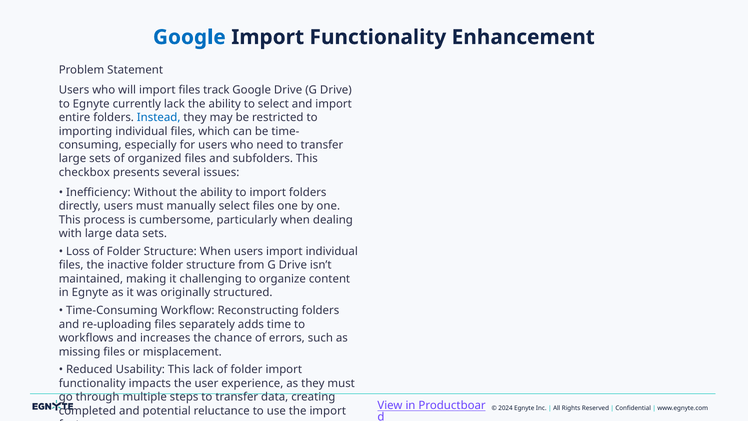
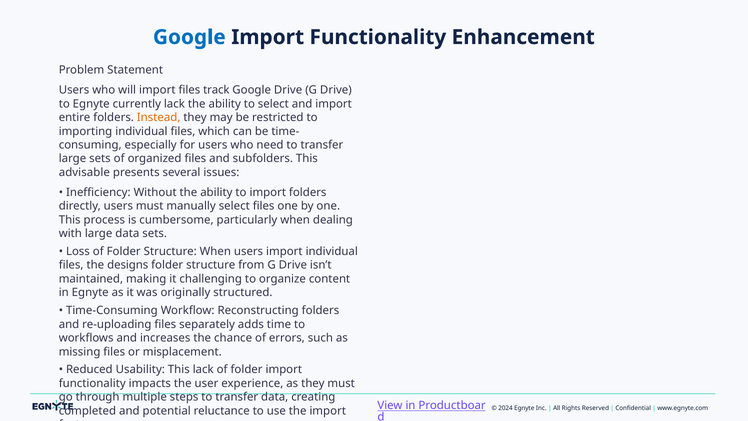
Instead colour: blue -> orange
checkbox: checkbox -> advisable
inactive: inactive -> designs
